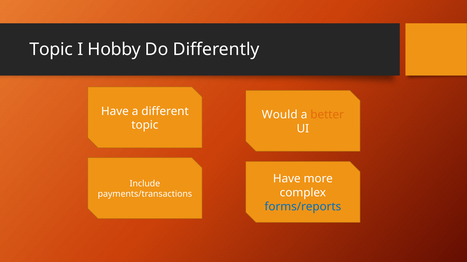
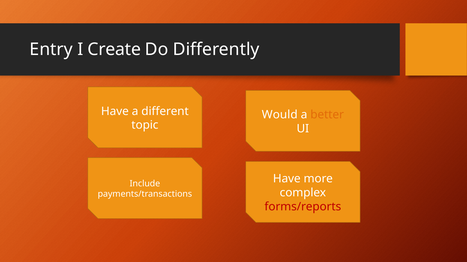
Topic at (51, 49): Topic -> Entry
Hobby: Hobby -> Create
forms/reports colour: blue -> red
